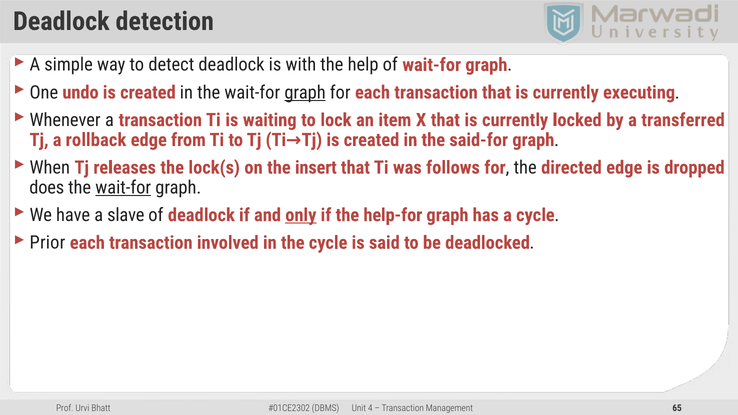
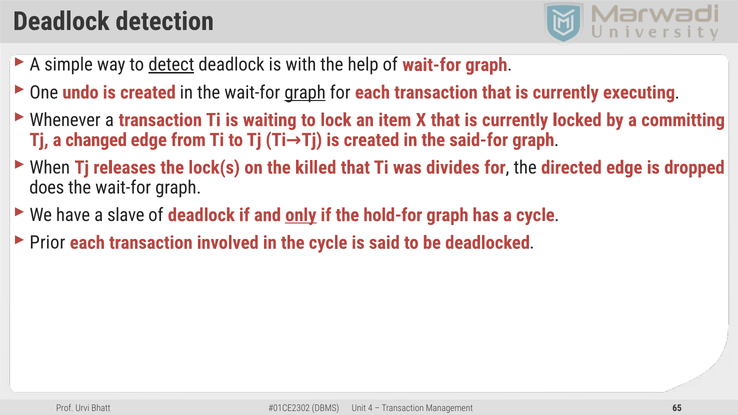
detect underline: none -> present
transferred: transferred -> committing
rollback: rollback -> changed
insert: insert -> killed
follows: follows -> divides
wait-for at (123, 188) underline: present -> none
help-for: help-for -> hold-for
